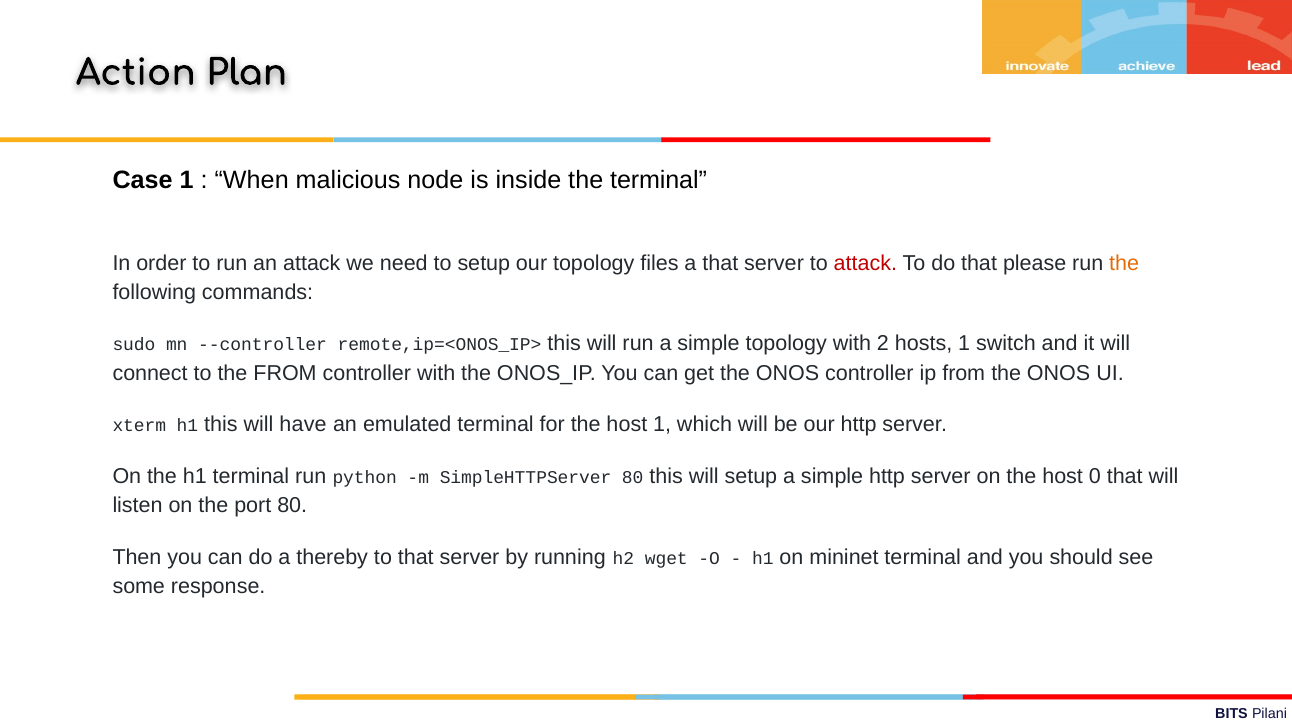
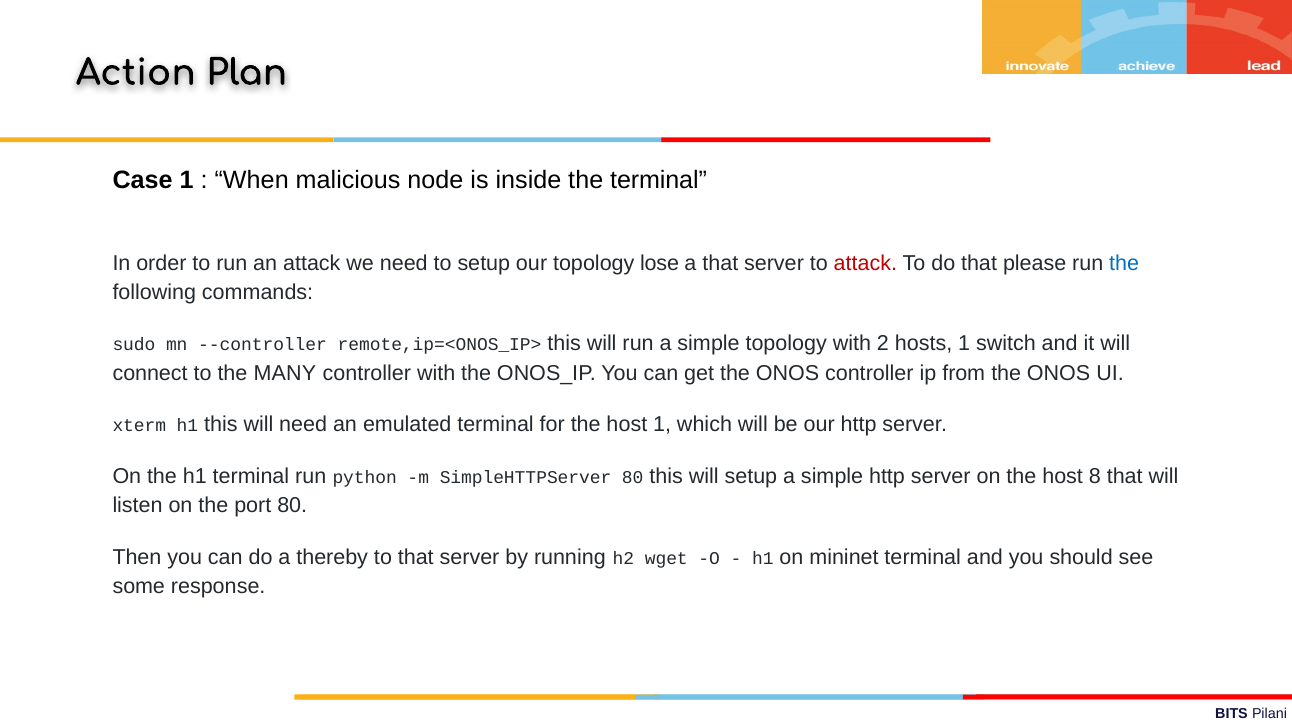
files: files -> lose
the at (1124, 263) colour: orange -> blue
the FROM: FROM -> MANY
will have: have -> need
0: 0 -> 8
